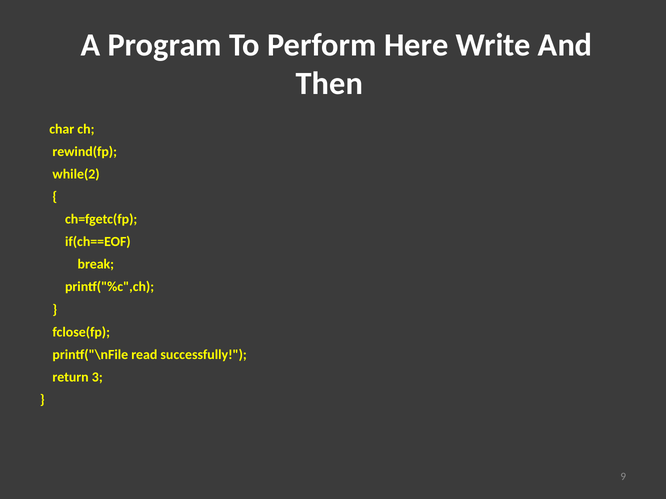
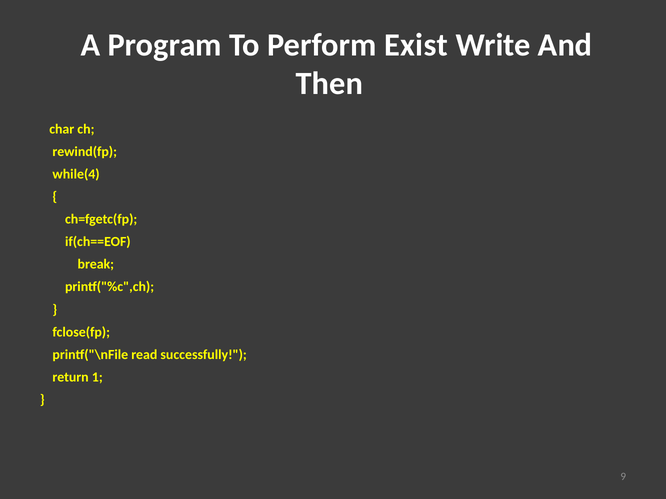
Here: Here -> Exist
while(2: while(2 -> while(4
3: 3 -> 1
